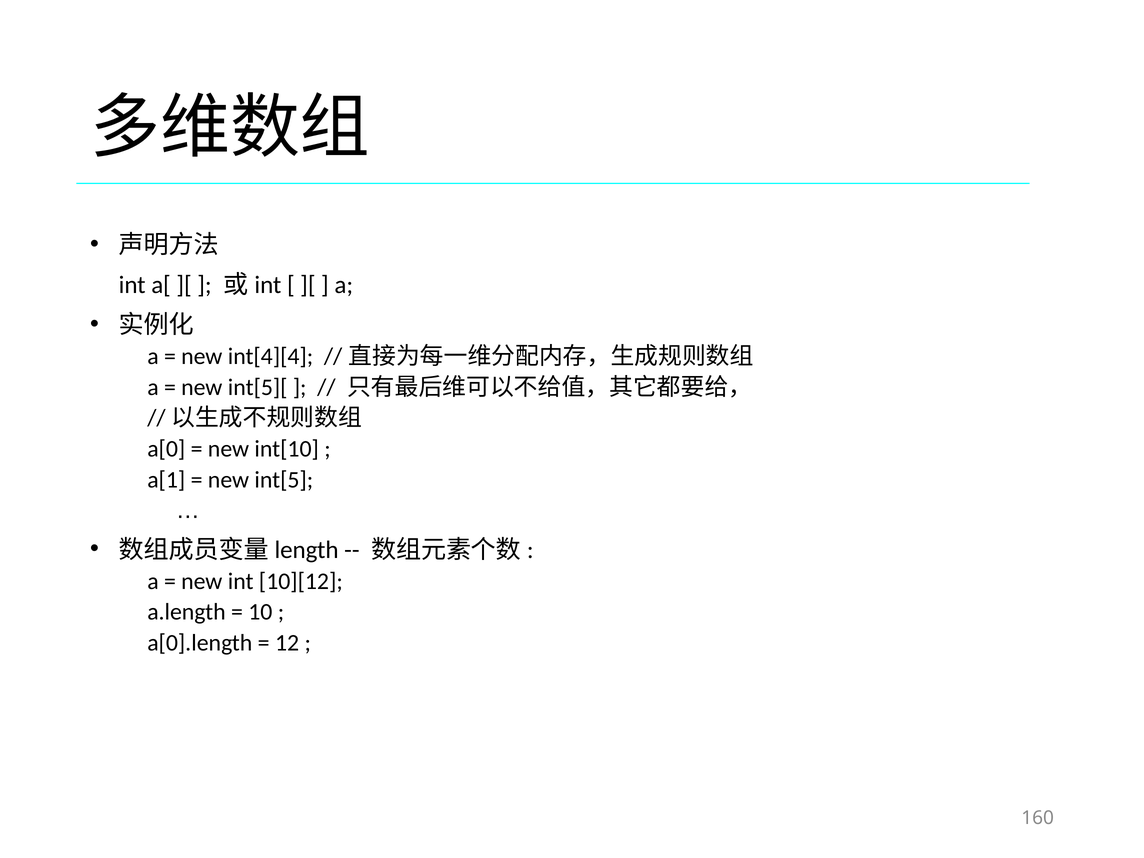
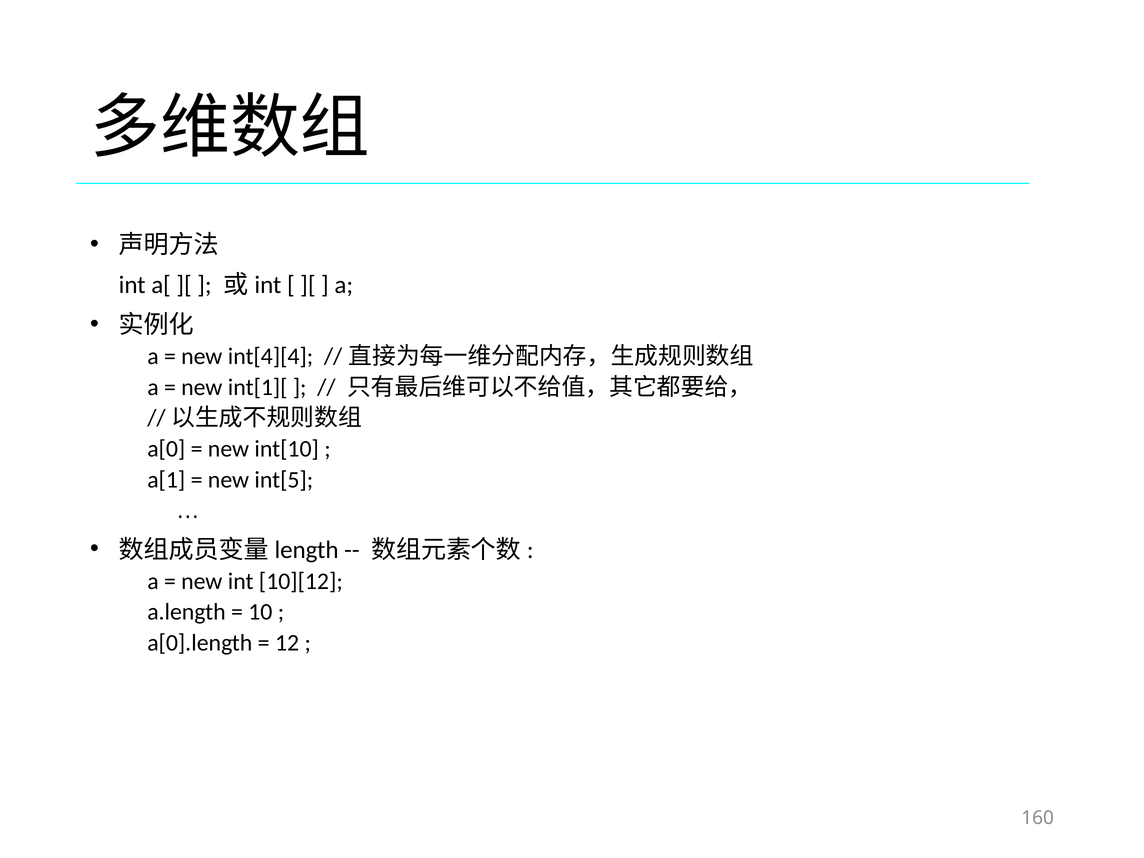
int[5][: int[5][ -> int[1][
